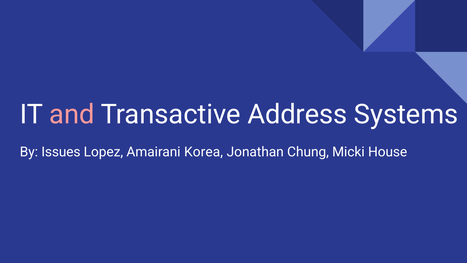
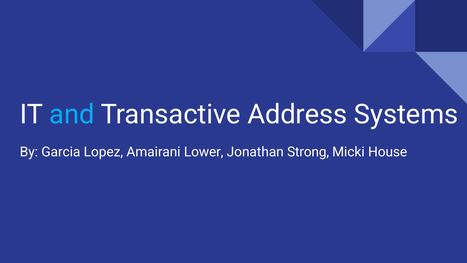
and colour: pink -> light blue
Issues: Issues -> Garcia
Korea: Korea -> Lower
Chung: Chung -> Strong
